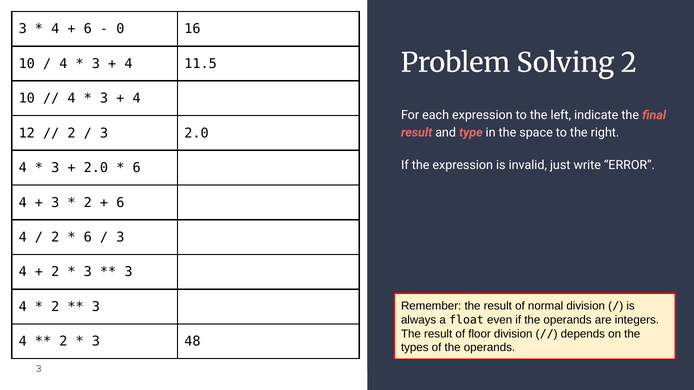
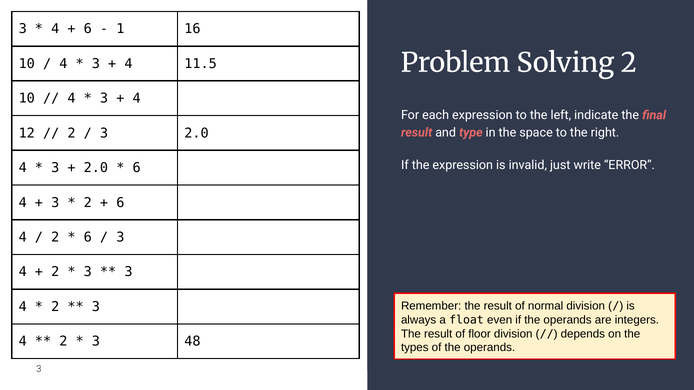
0: 0 -> 1
